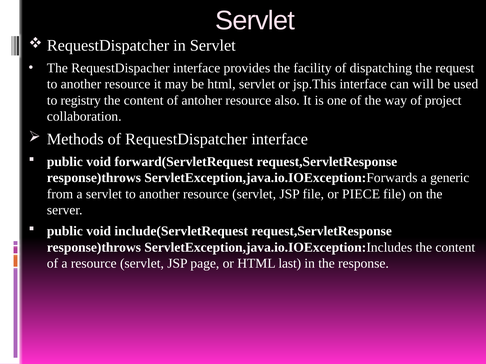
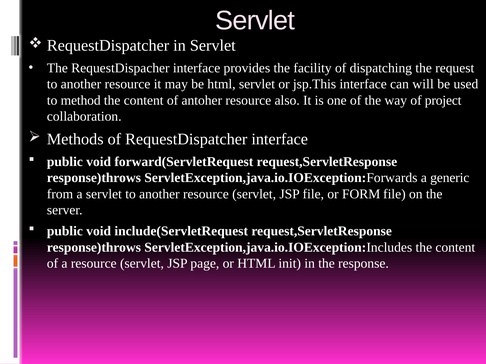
registry: registry -> method
PIECE: PIECE -> FORM
last: last -> init
